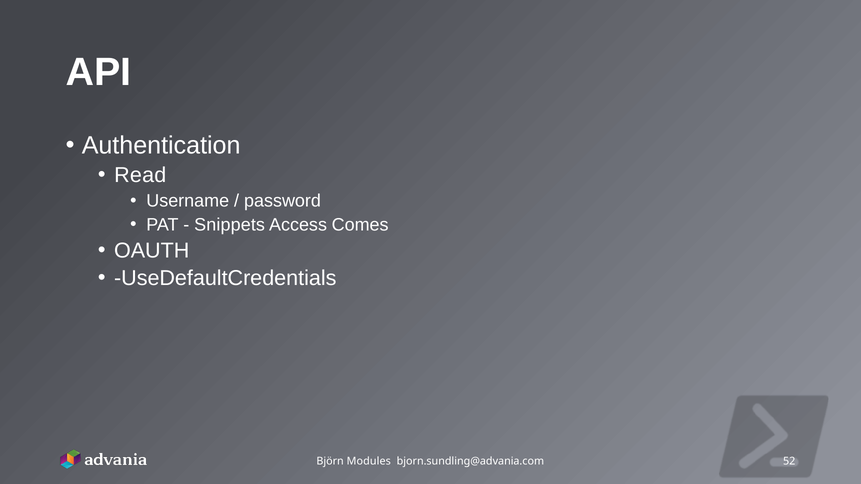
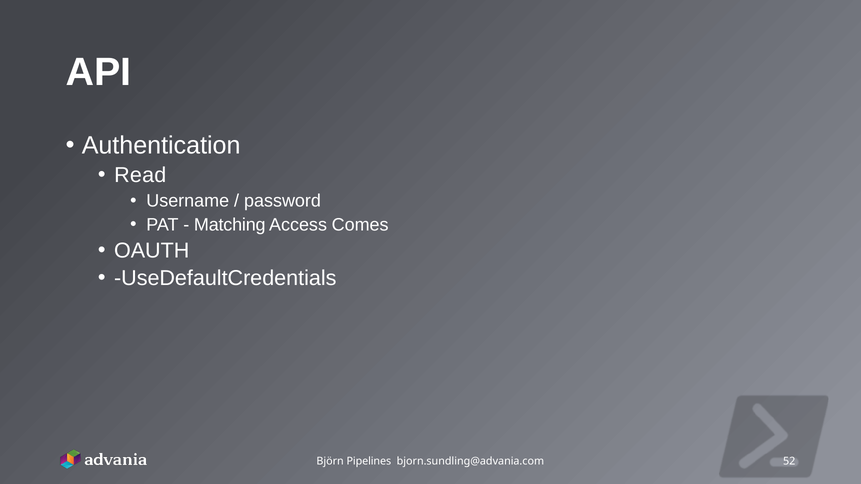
Snippets: Snippets -> Matching
Modules: Modules -> Pipelines
